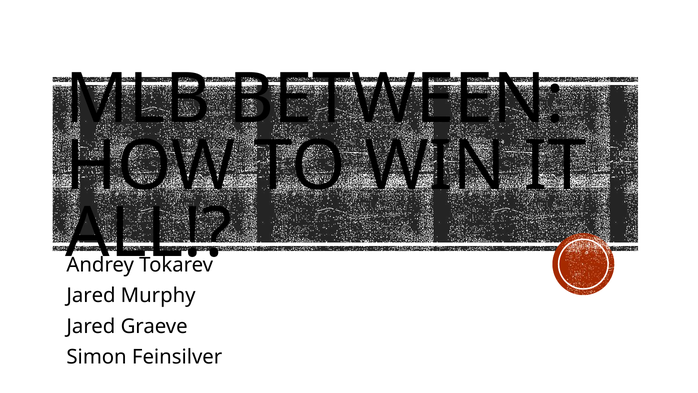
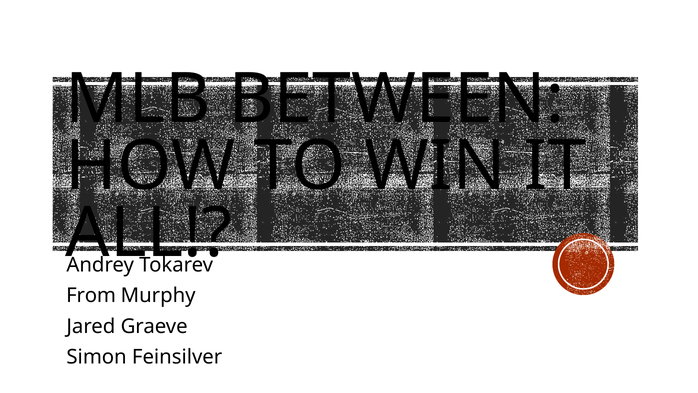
Jared at (91, 295): Jared -> From
